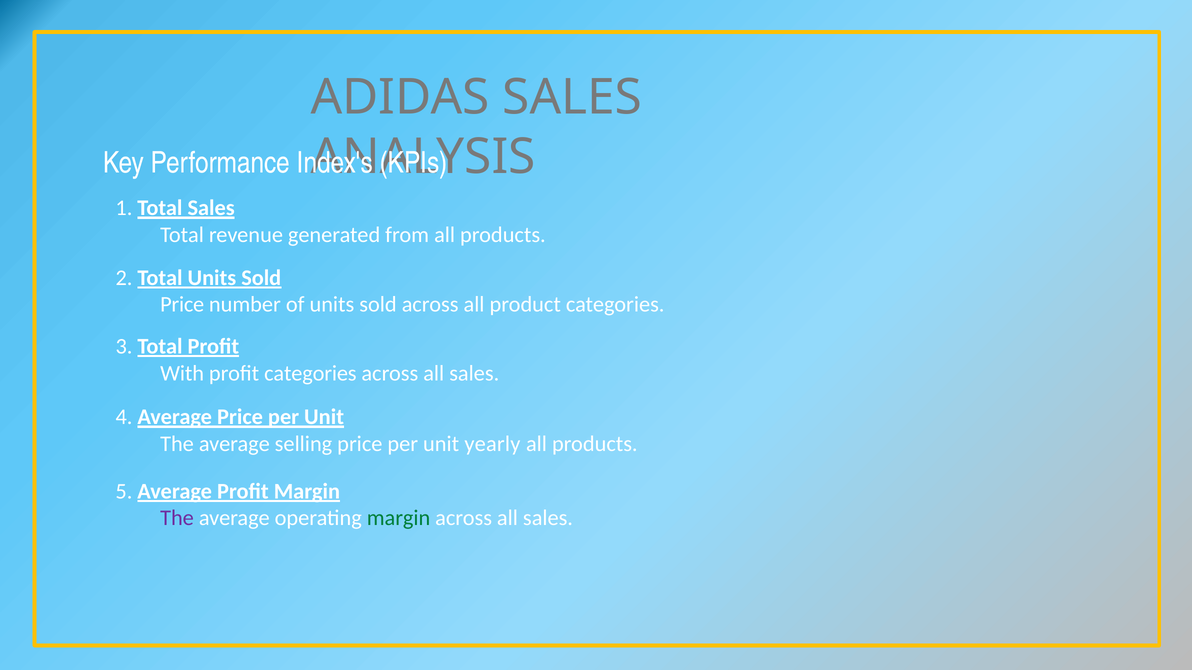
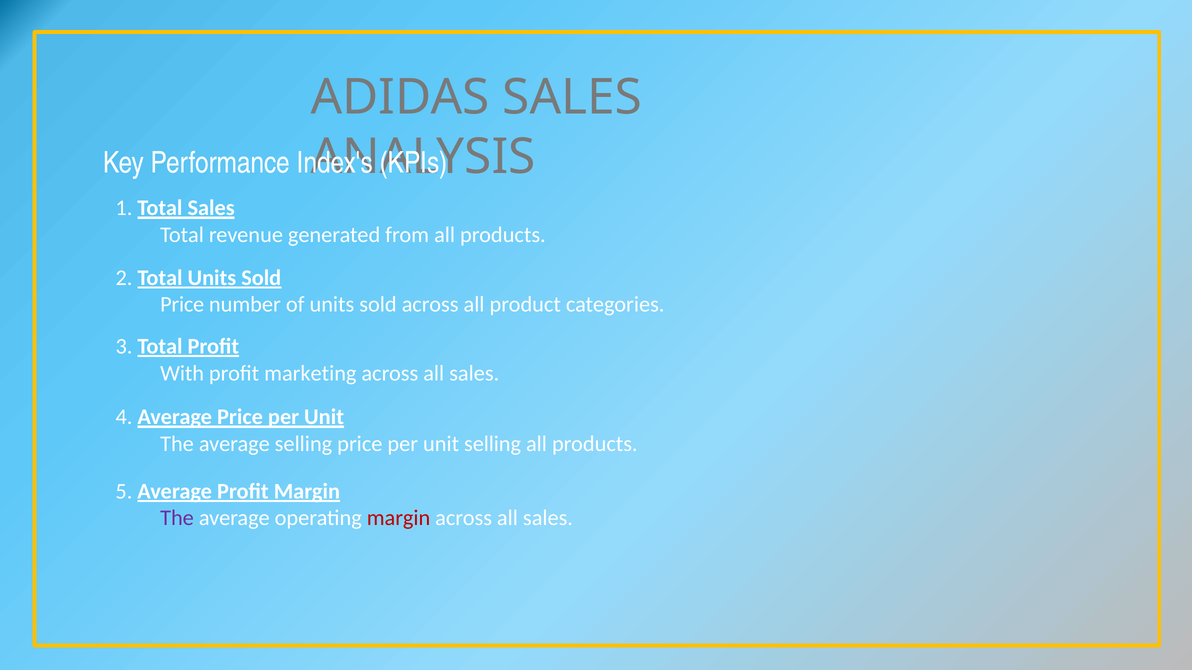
profit categories: categories -> marketing
unit yearly: yearly -> selling
margin at (399, 518) colour: green -> red
